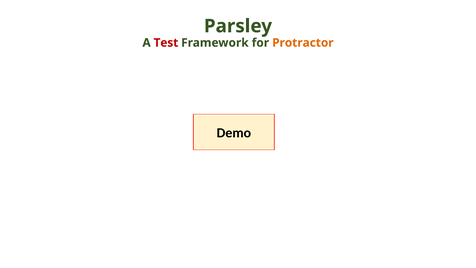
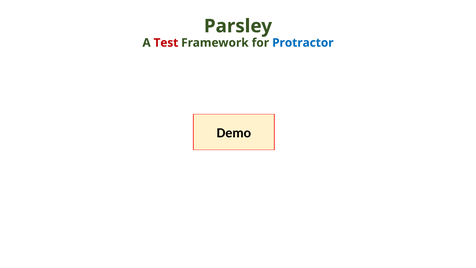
Protractor colour: orange -> blue
